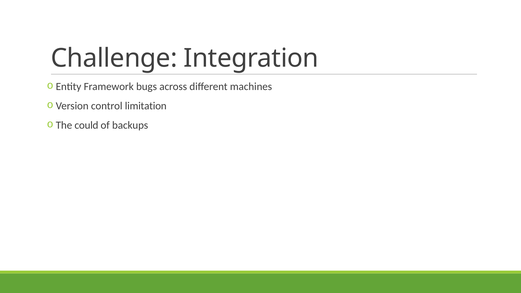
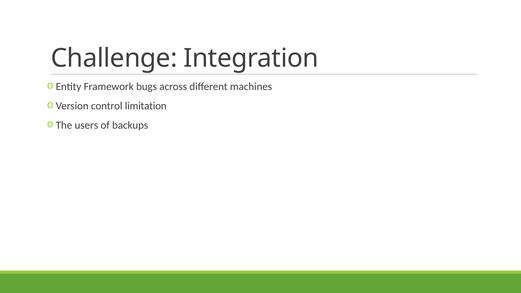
could: could -> users
